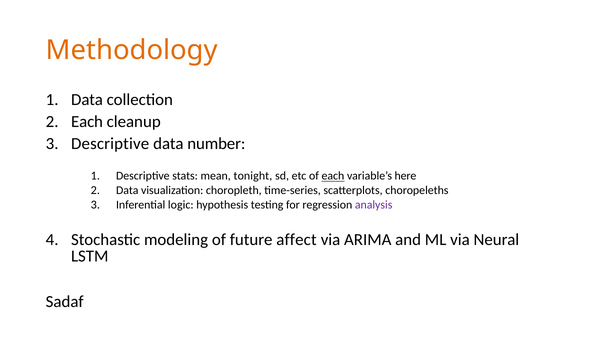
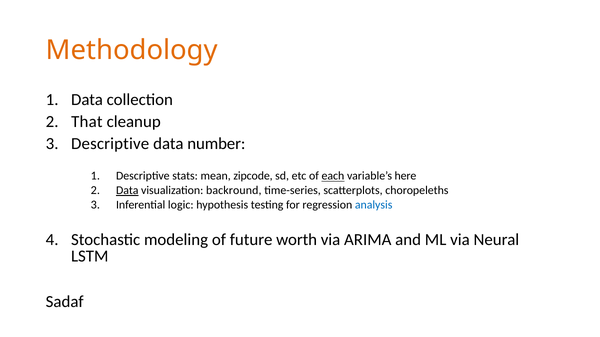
Each at (87, 122): Each -> That
tonight: tonight -> zipcode
Data at (127, 191) underline: none -> present
choropleth: choropleth -> backround
analysis colour: purple -> blue
affect: affect -> worth
